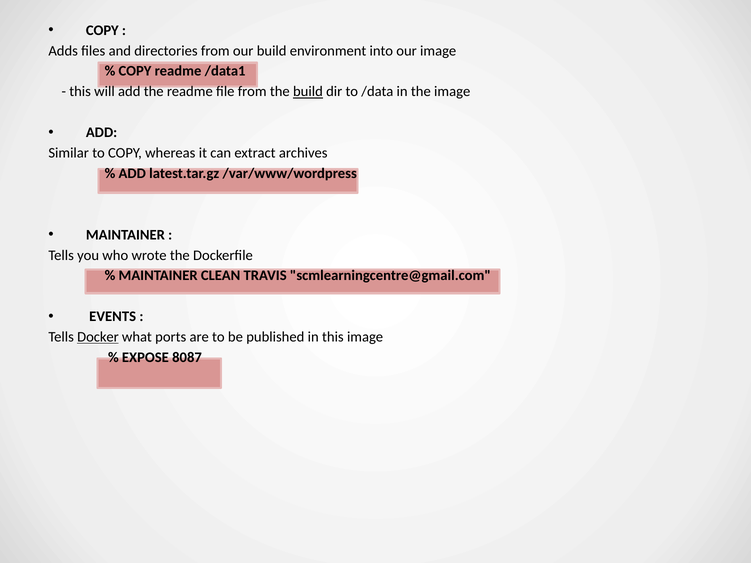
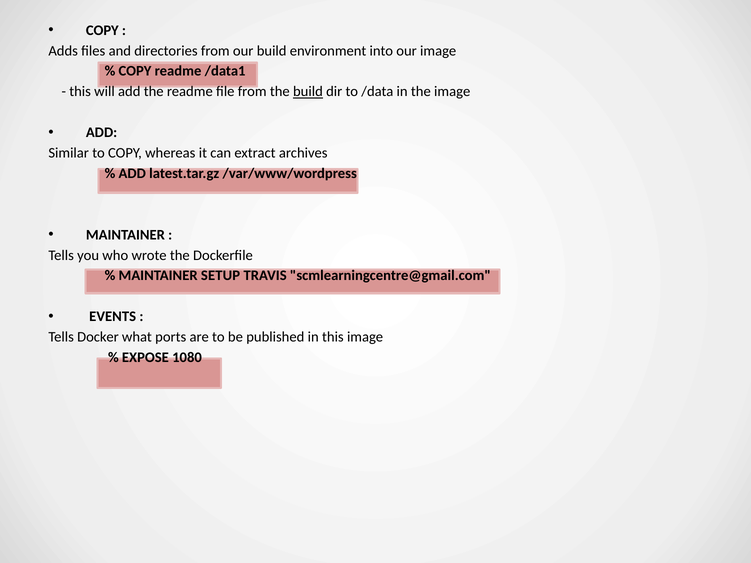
CLEAN: CLEAN -> SETUP
Docker underline: present -> none
8087: 8087 -> 1080
